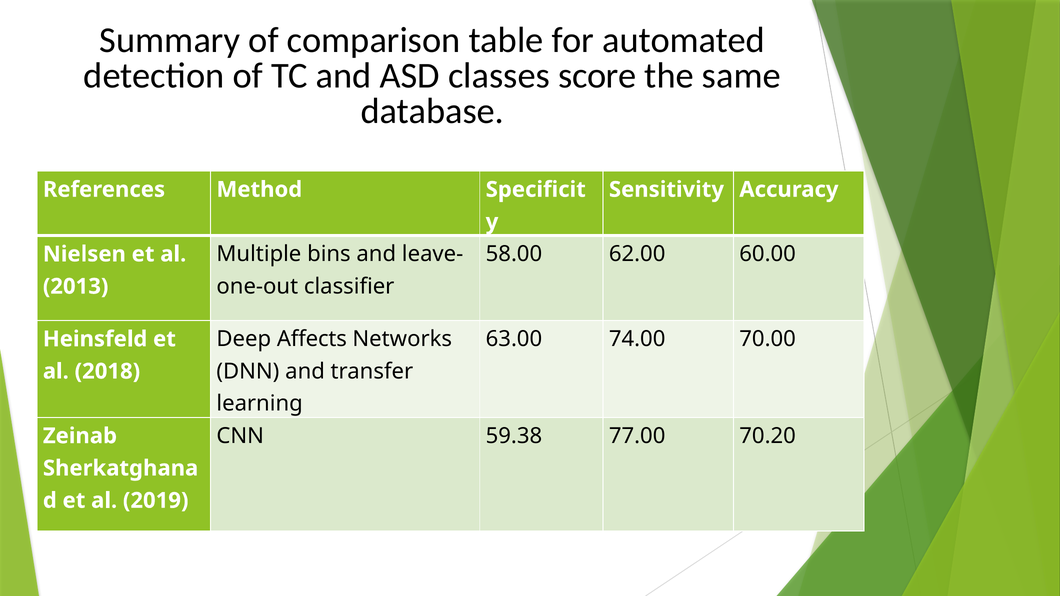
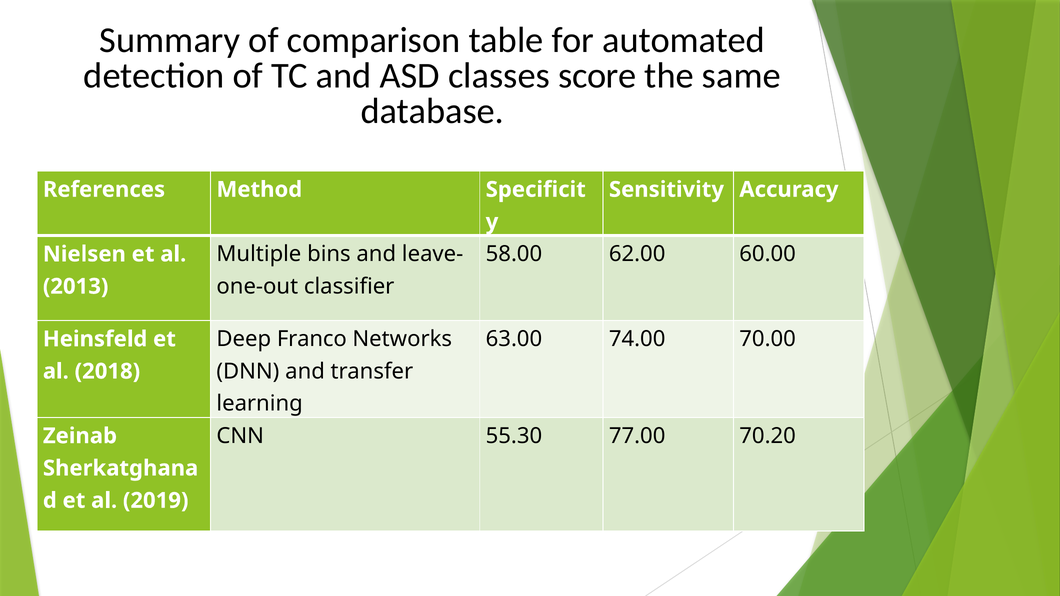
Affects: Affects -> Franco
59.38: 59.38 -> 55.30
